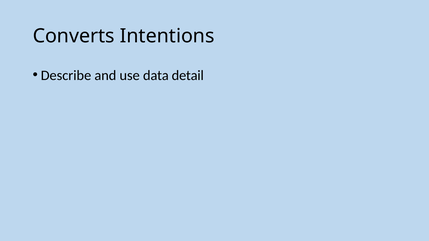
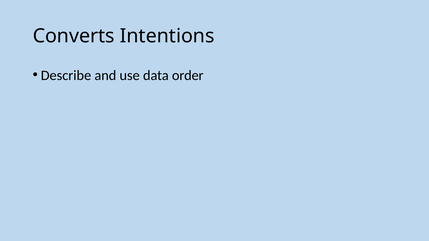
detail: detail -> order
